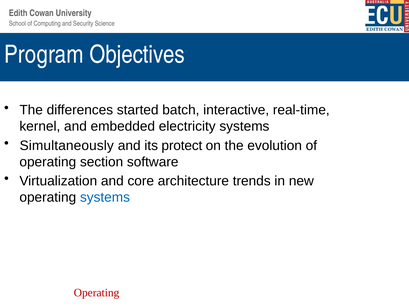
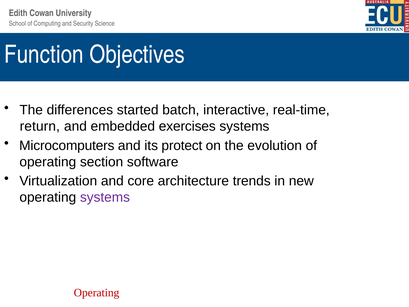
Program: Program -> Function
kernel: kernel -> return
electricity: electricity -> exercises
Simultaneously: Simultaneously -> Microcomputers
systems at (105, 197) colour: blue -> purple
